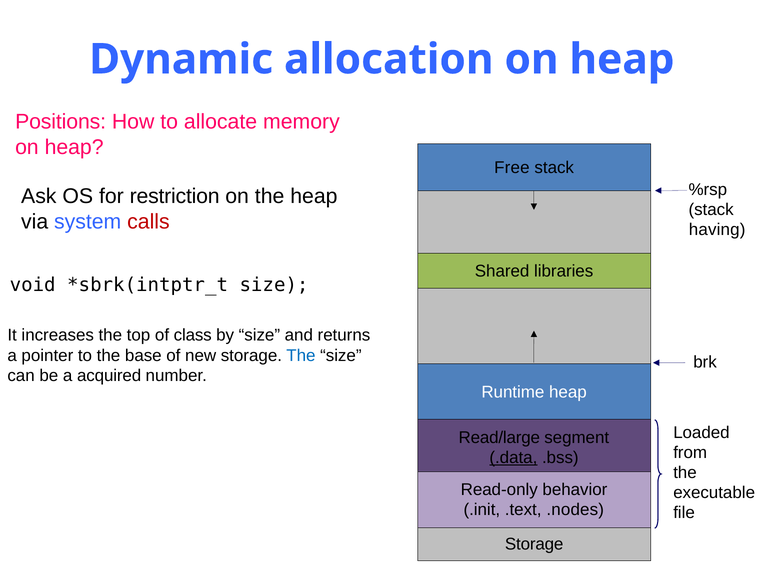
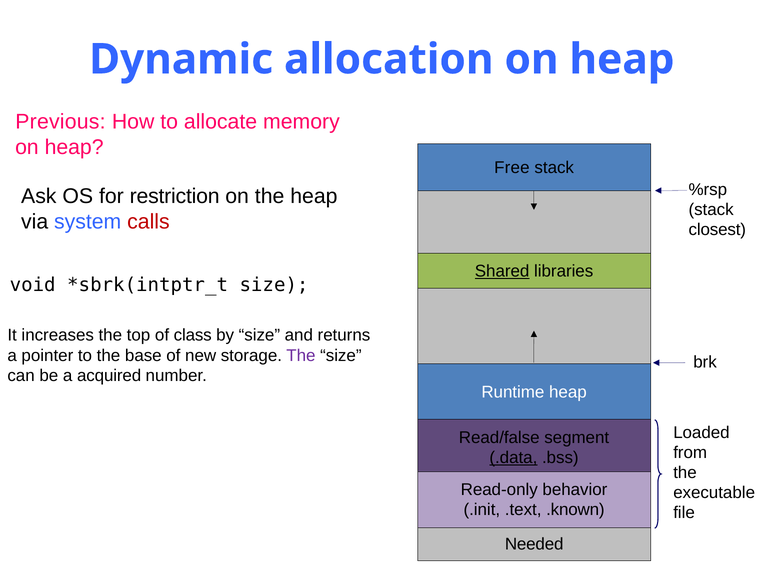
Positions: Positions -> Previous
having: having -> closest
Shared underline: none -> present
The at (301, 355) colour: blue -> purple
Read/large: Read/large -> Read/false
.nodes: .nodes -> .known
Storage at (534, 544): Storage -> Needed
